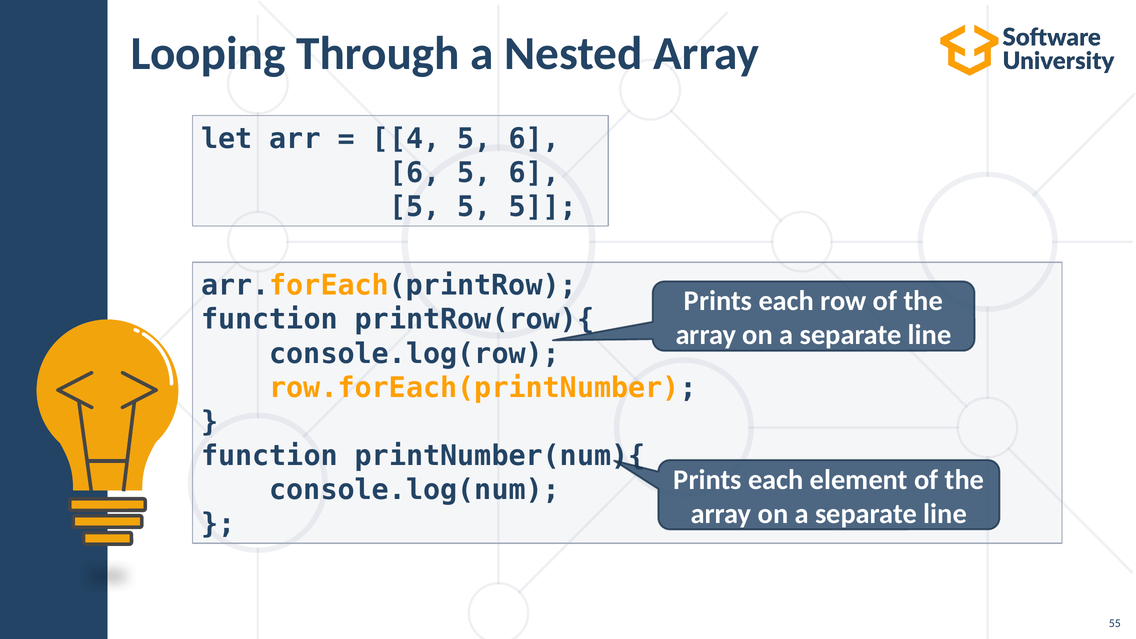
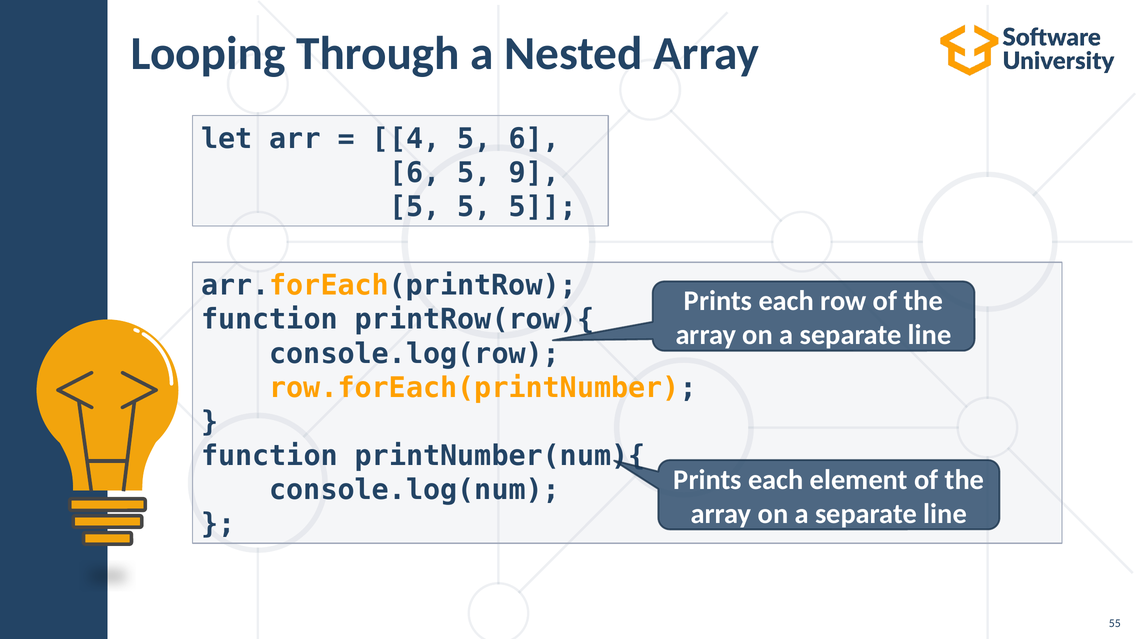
6 5 6: 6 -> 9
